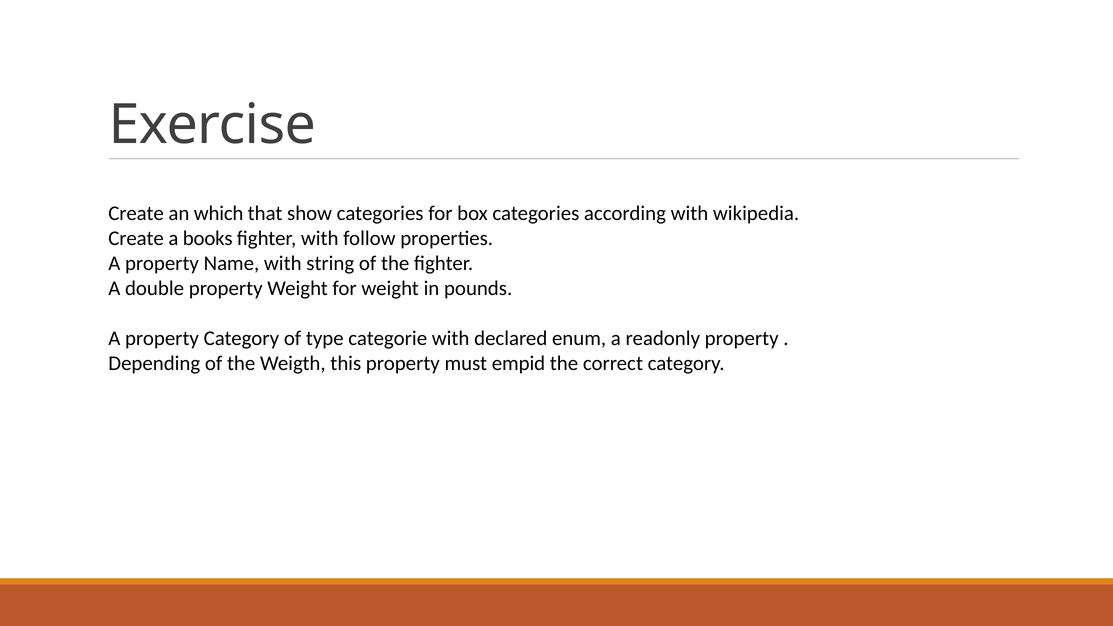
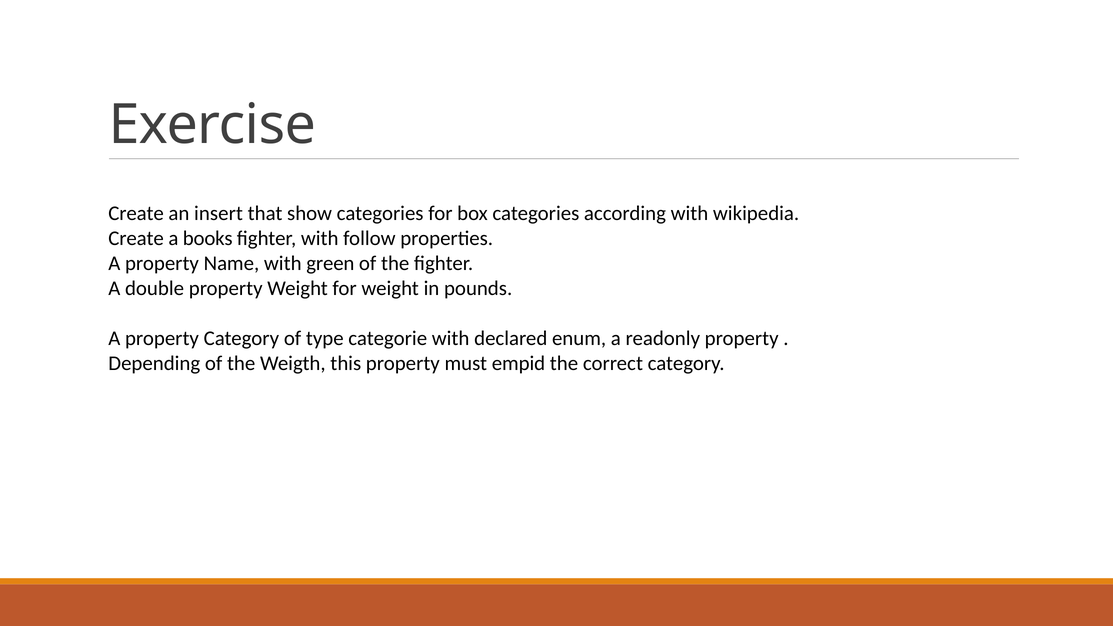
which: which -> insert
string: string -> green
